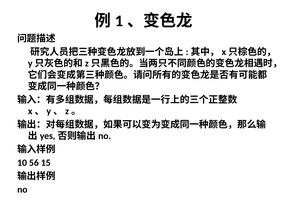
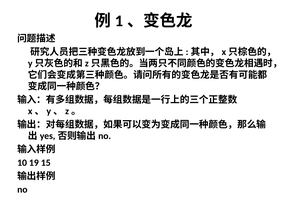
56: 56 -> 19
